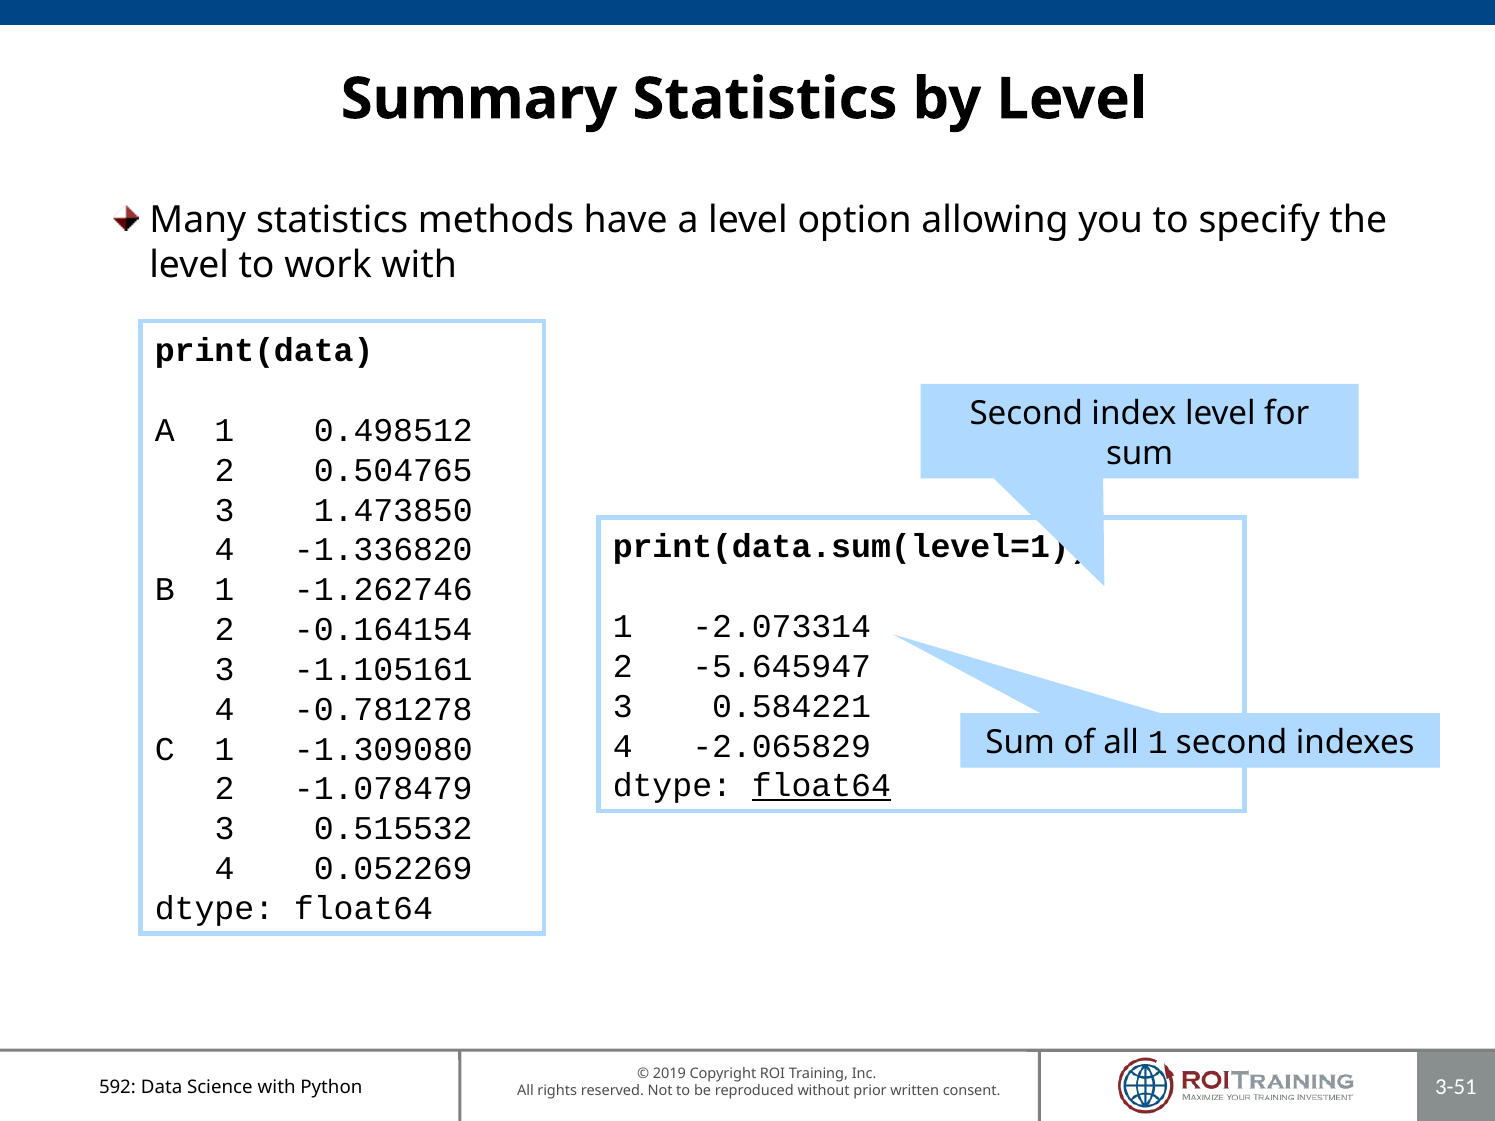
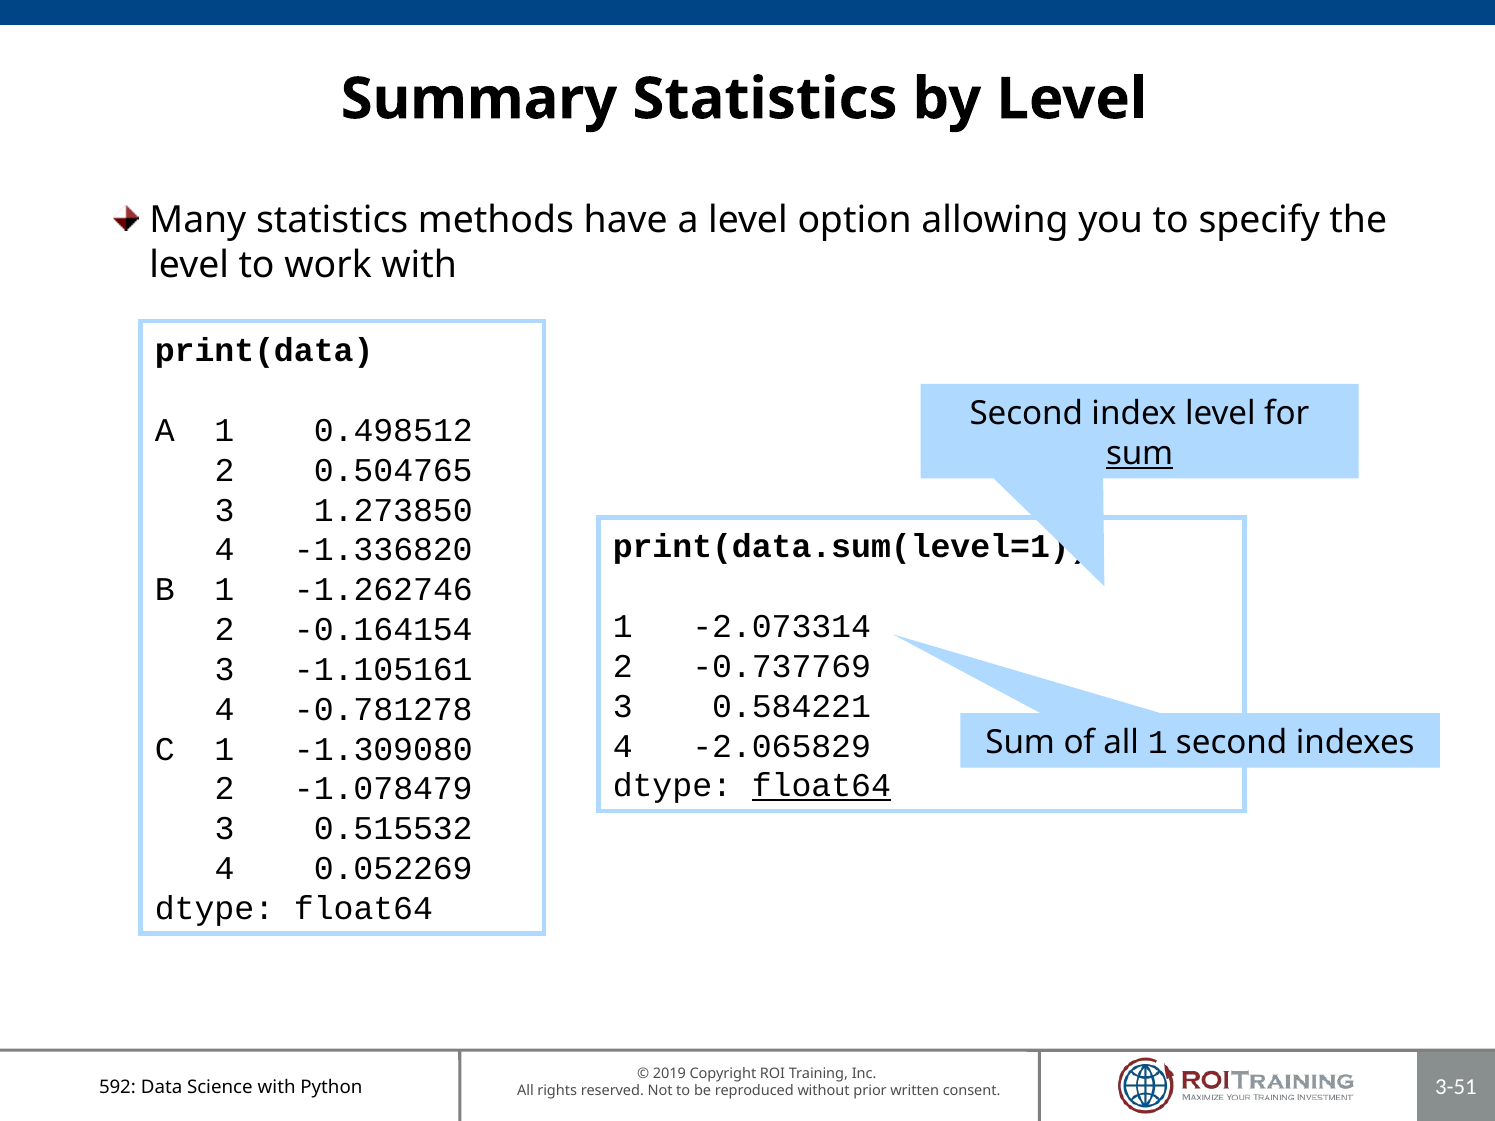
sum at (1140, 453) underline: none -> present
1.473850: 1.473850 -> 1.273850
-5.645947: -5.645947 -> -0.737769
